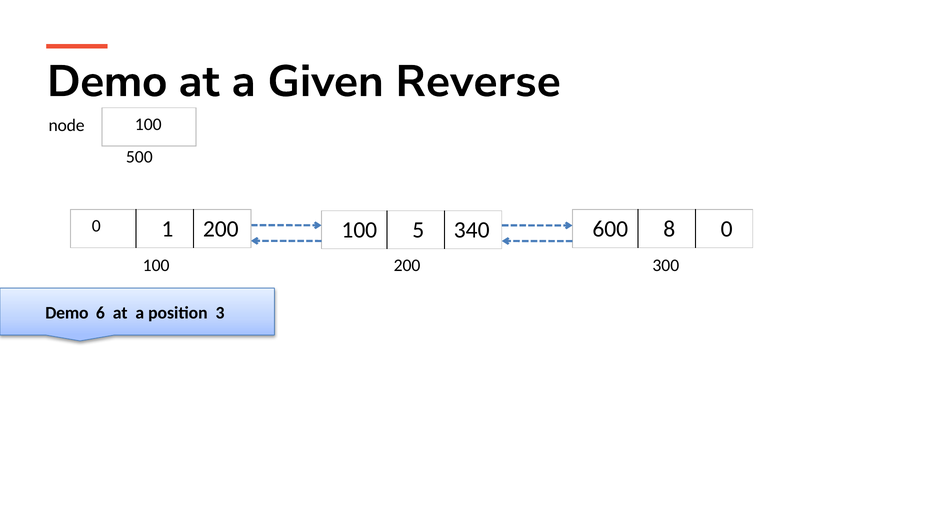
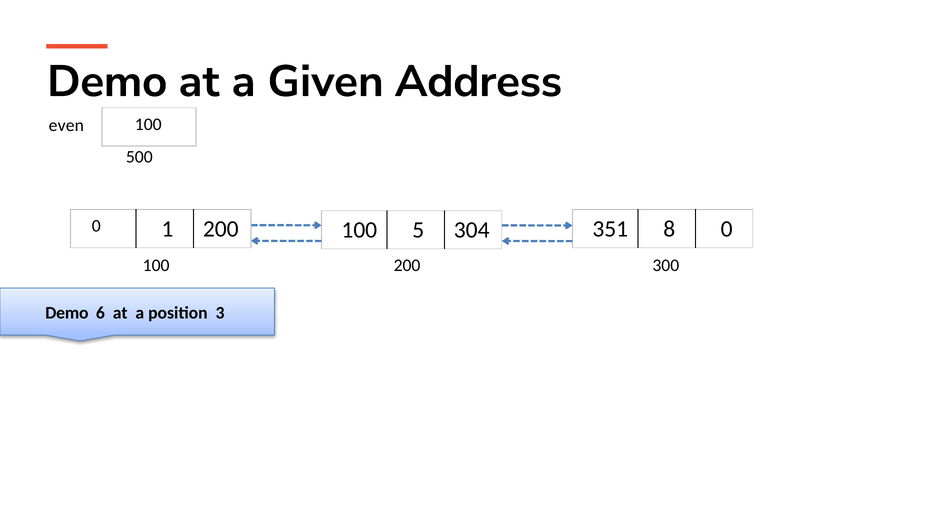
Reverse: Reverse -> Address
node: node -> even
600: 600 -> 351
340: 340 -> 304
